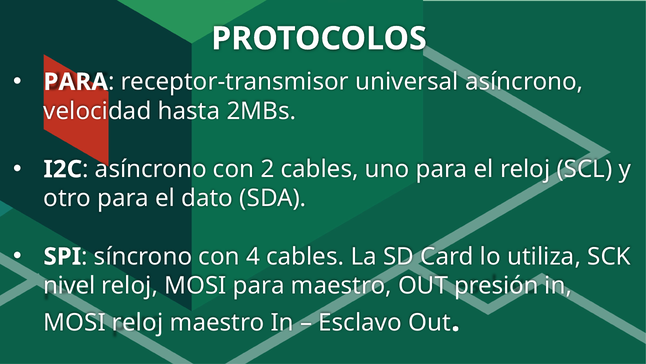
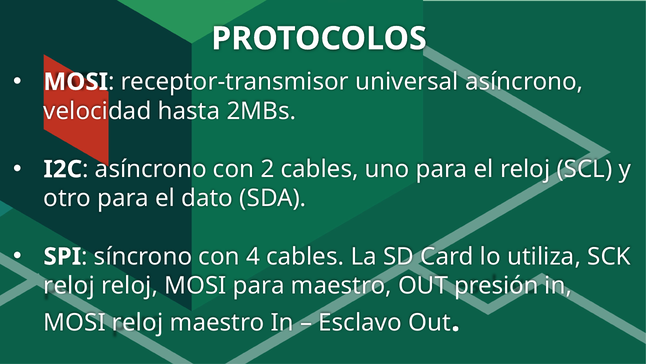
PARA at (76, 82): PARA -> MOSI
nivel at (69, 285): nivel -> reloj
